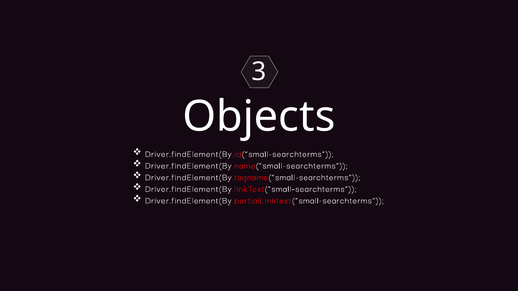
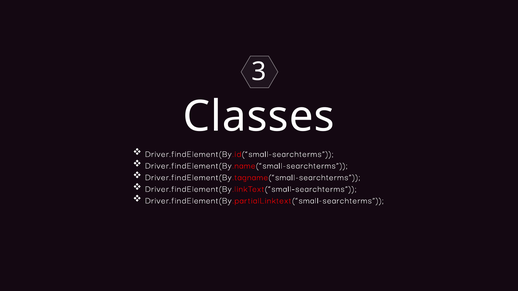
Objects: Objects -> Classes
